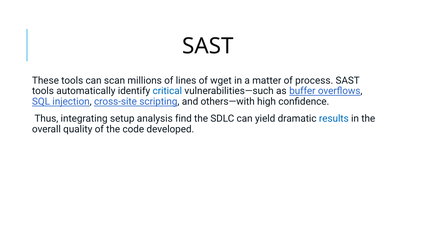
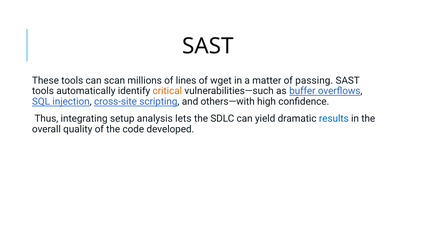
process: process -> passing
critical colour: blue -> orange
find: find -> lets
